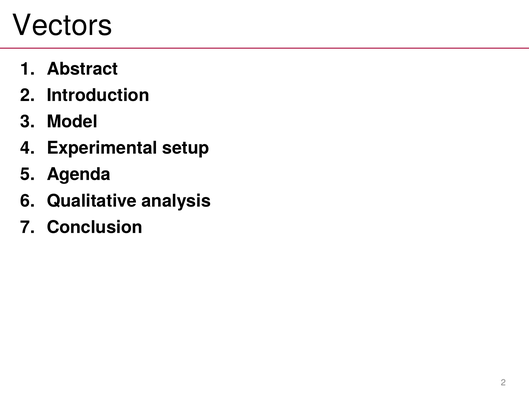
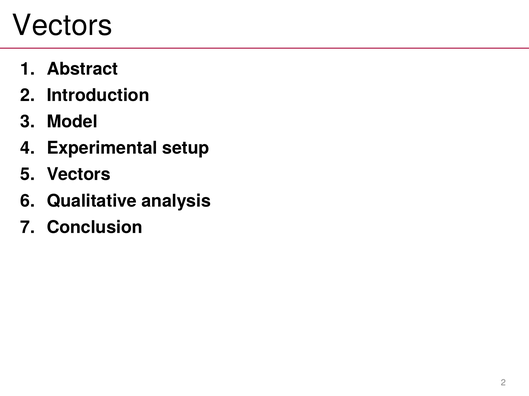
Agenda at (79, 175): Agenda -> Vectors
